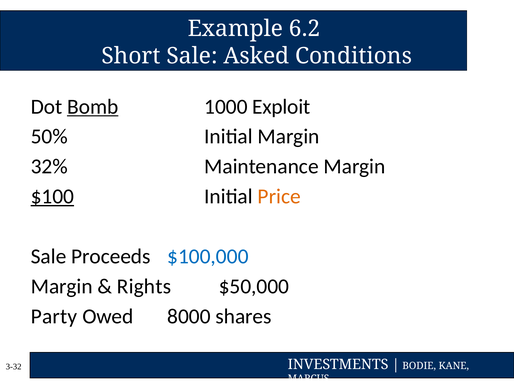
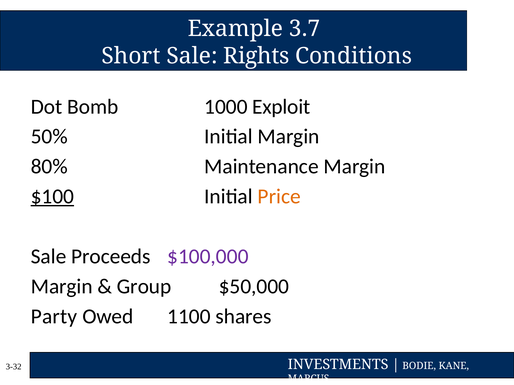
6.2: 6.2 -> 3.7
Asked: Asked -> Rights
Bomb underline: present -> none
32%: 32% -> 80%
$100,000 colour: blue -> purple
Rights: Rights -> Group
8000: 8000 -> 1100
